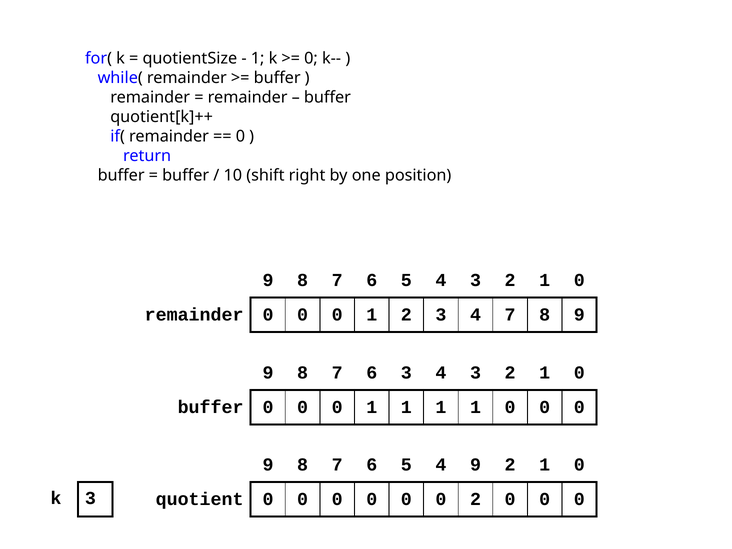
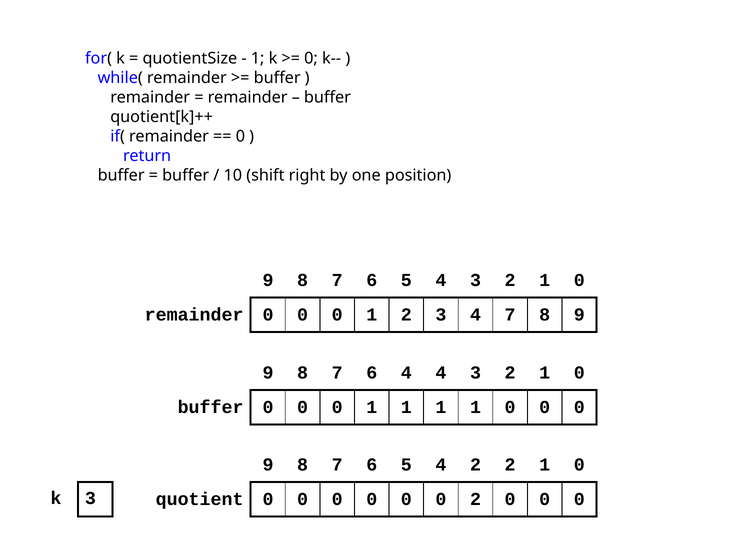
6 3: 3 -> 4
4 9: 9 -> 2
